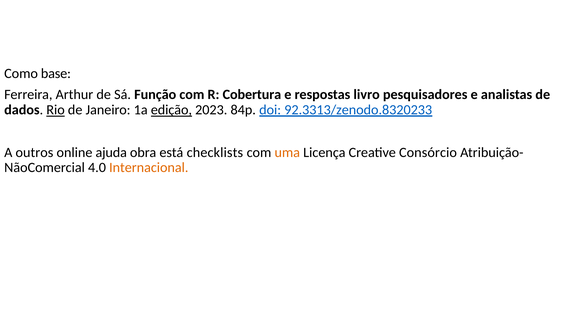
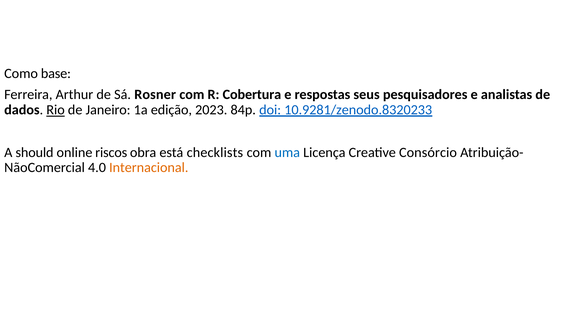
Função: Função -> Rosner
livro: livro -> seus
edição underline: present -> none
92.3313/zenodo.8320233: 92.3313/zenodo.8320233 -> 10.9281/zenodo.8320233
outros: outros -> should
ajuda: ajuda -> riscos
uma colour: orange -> blue
